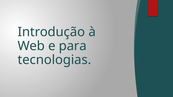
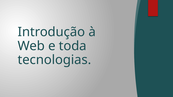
para: para -> toda
